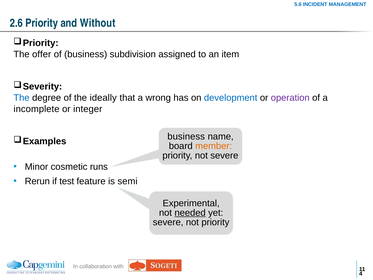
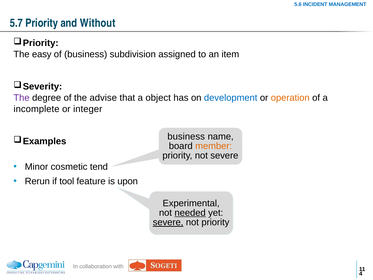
2.6: 2.6 -> 5.7
offer: offer -> easy
The at (22, 98) colour: blue -> purple
ideally: ideally -> advise
wrong: wrong -> object
operation colour: purple -> orange
runs: runs -> tend
test: test -> tool
semi: semi -> upon
severe at (168, 222) underline: none -> present
